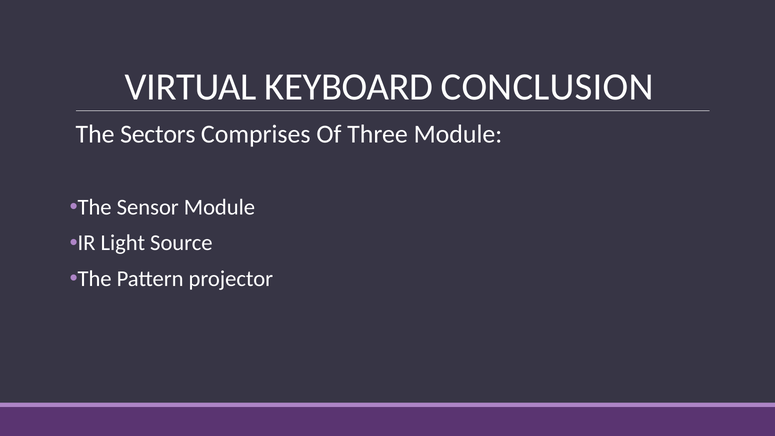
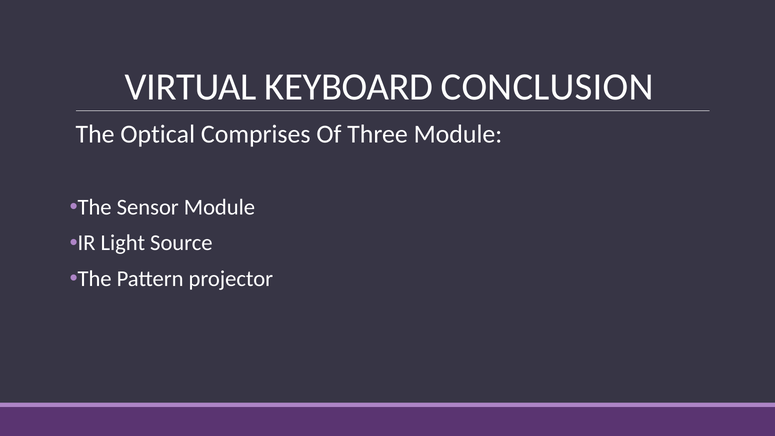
Sectors: Sectors -> Optical
